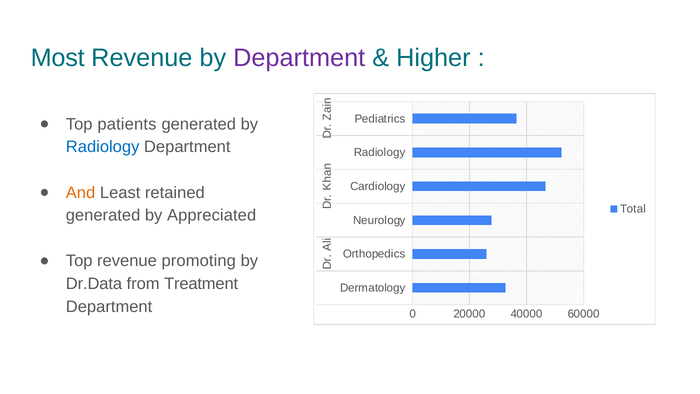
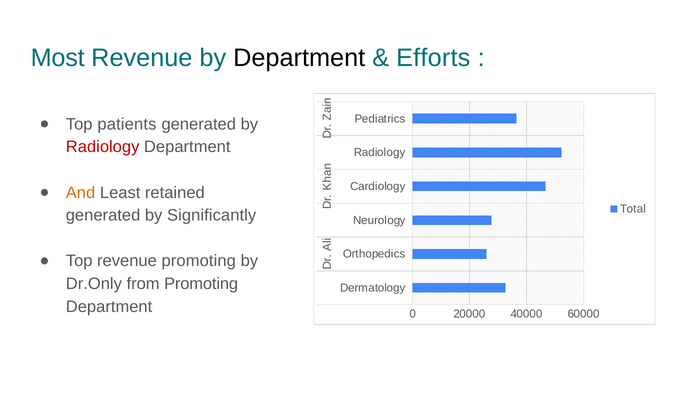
Department at (299, 58) colour: purple -> black
Higher: Higher -> Efforts
Radiology at (103, 147) colour: blue -> red
Appreciated: Appreciated -> Significantly
Dr.Data: Dr.Data -> Dr.Only
from Treatment: Treatment -> Promoting
